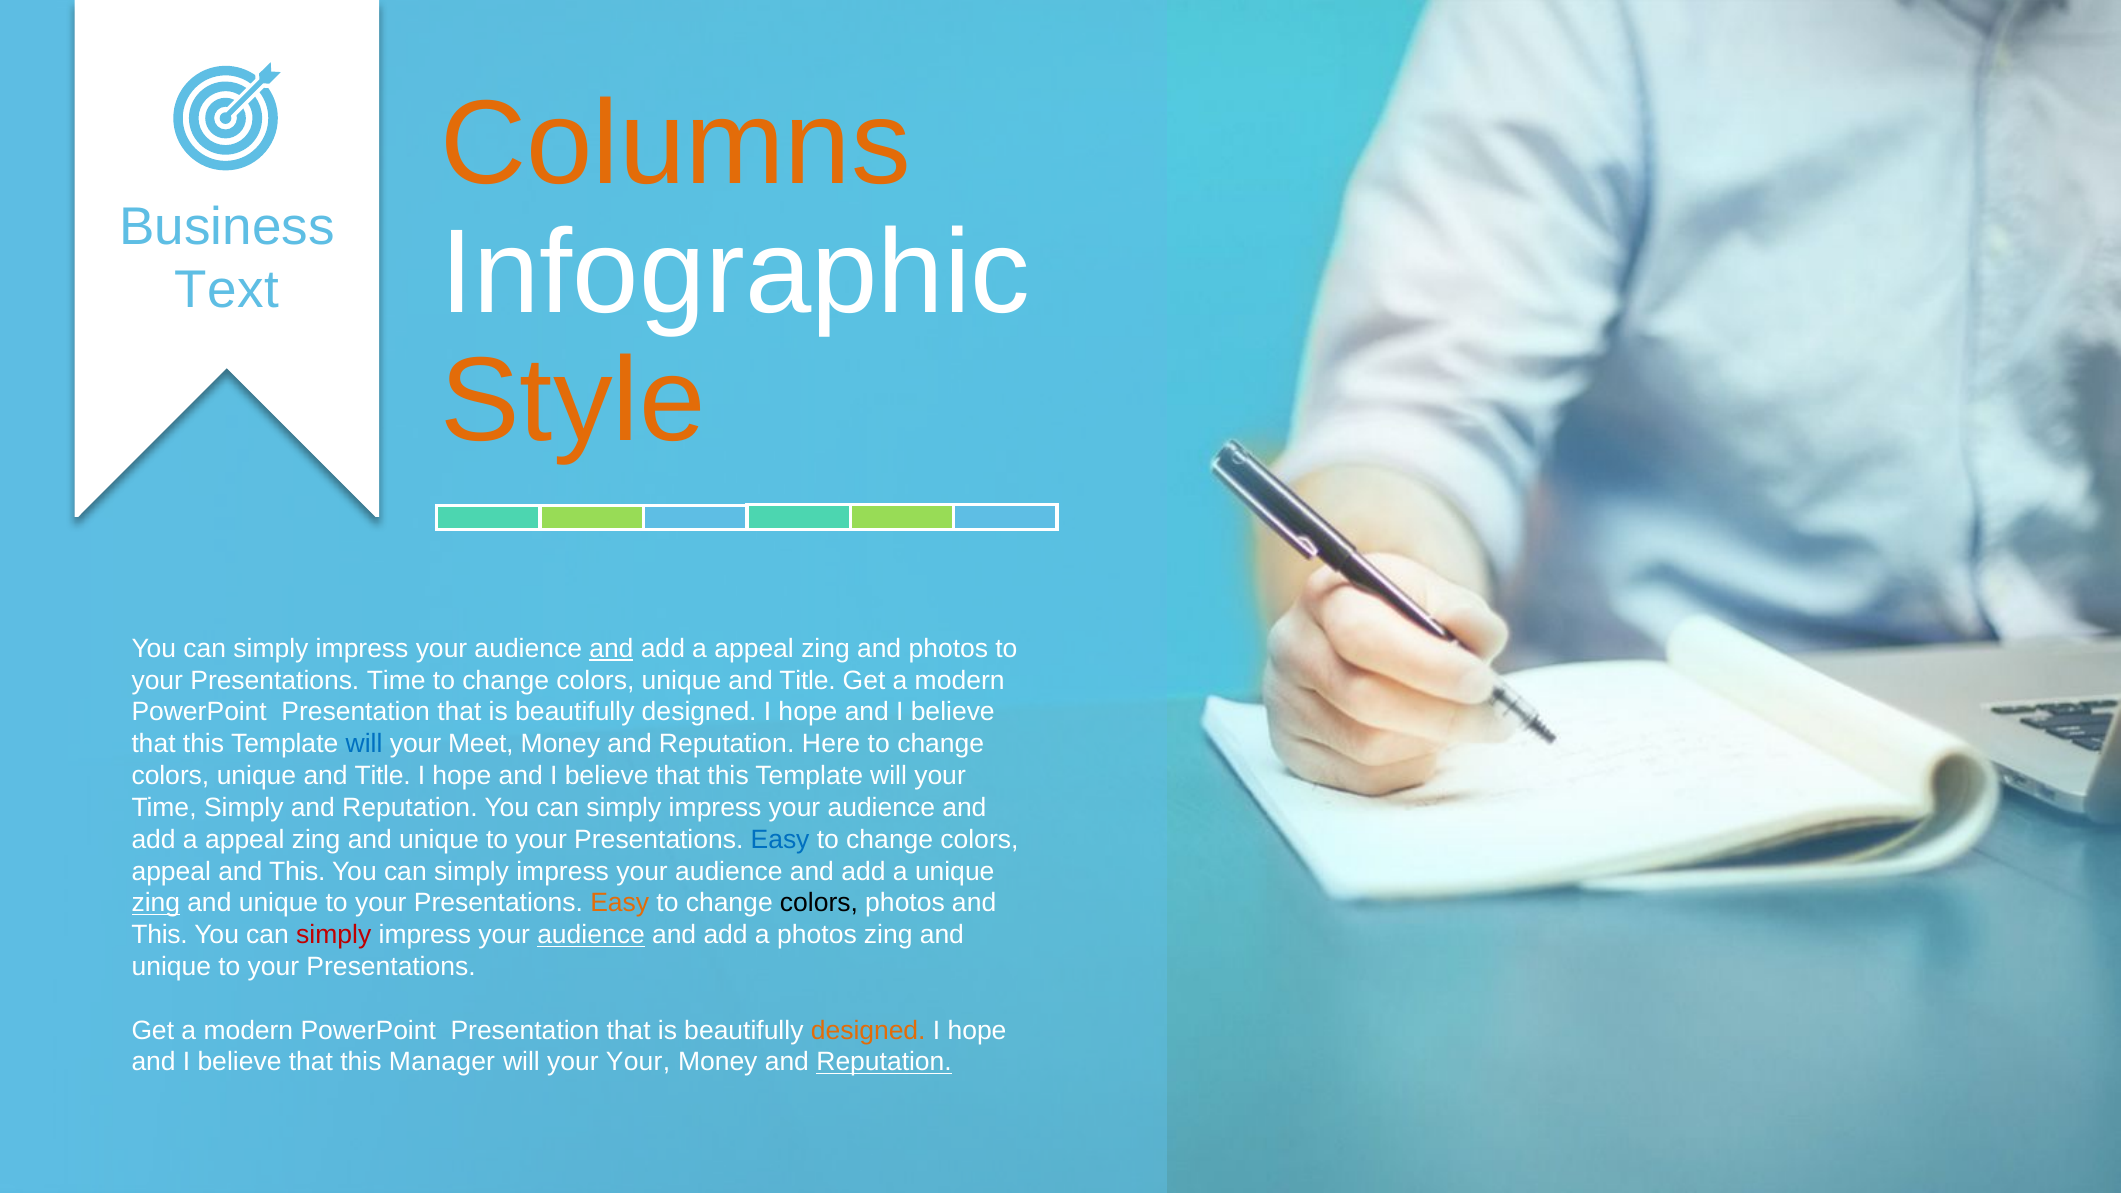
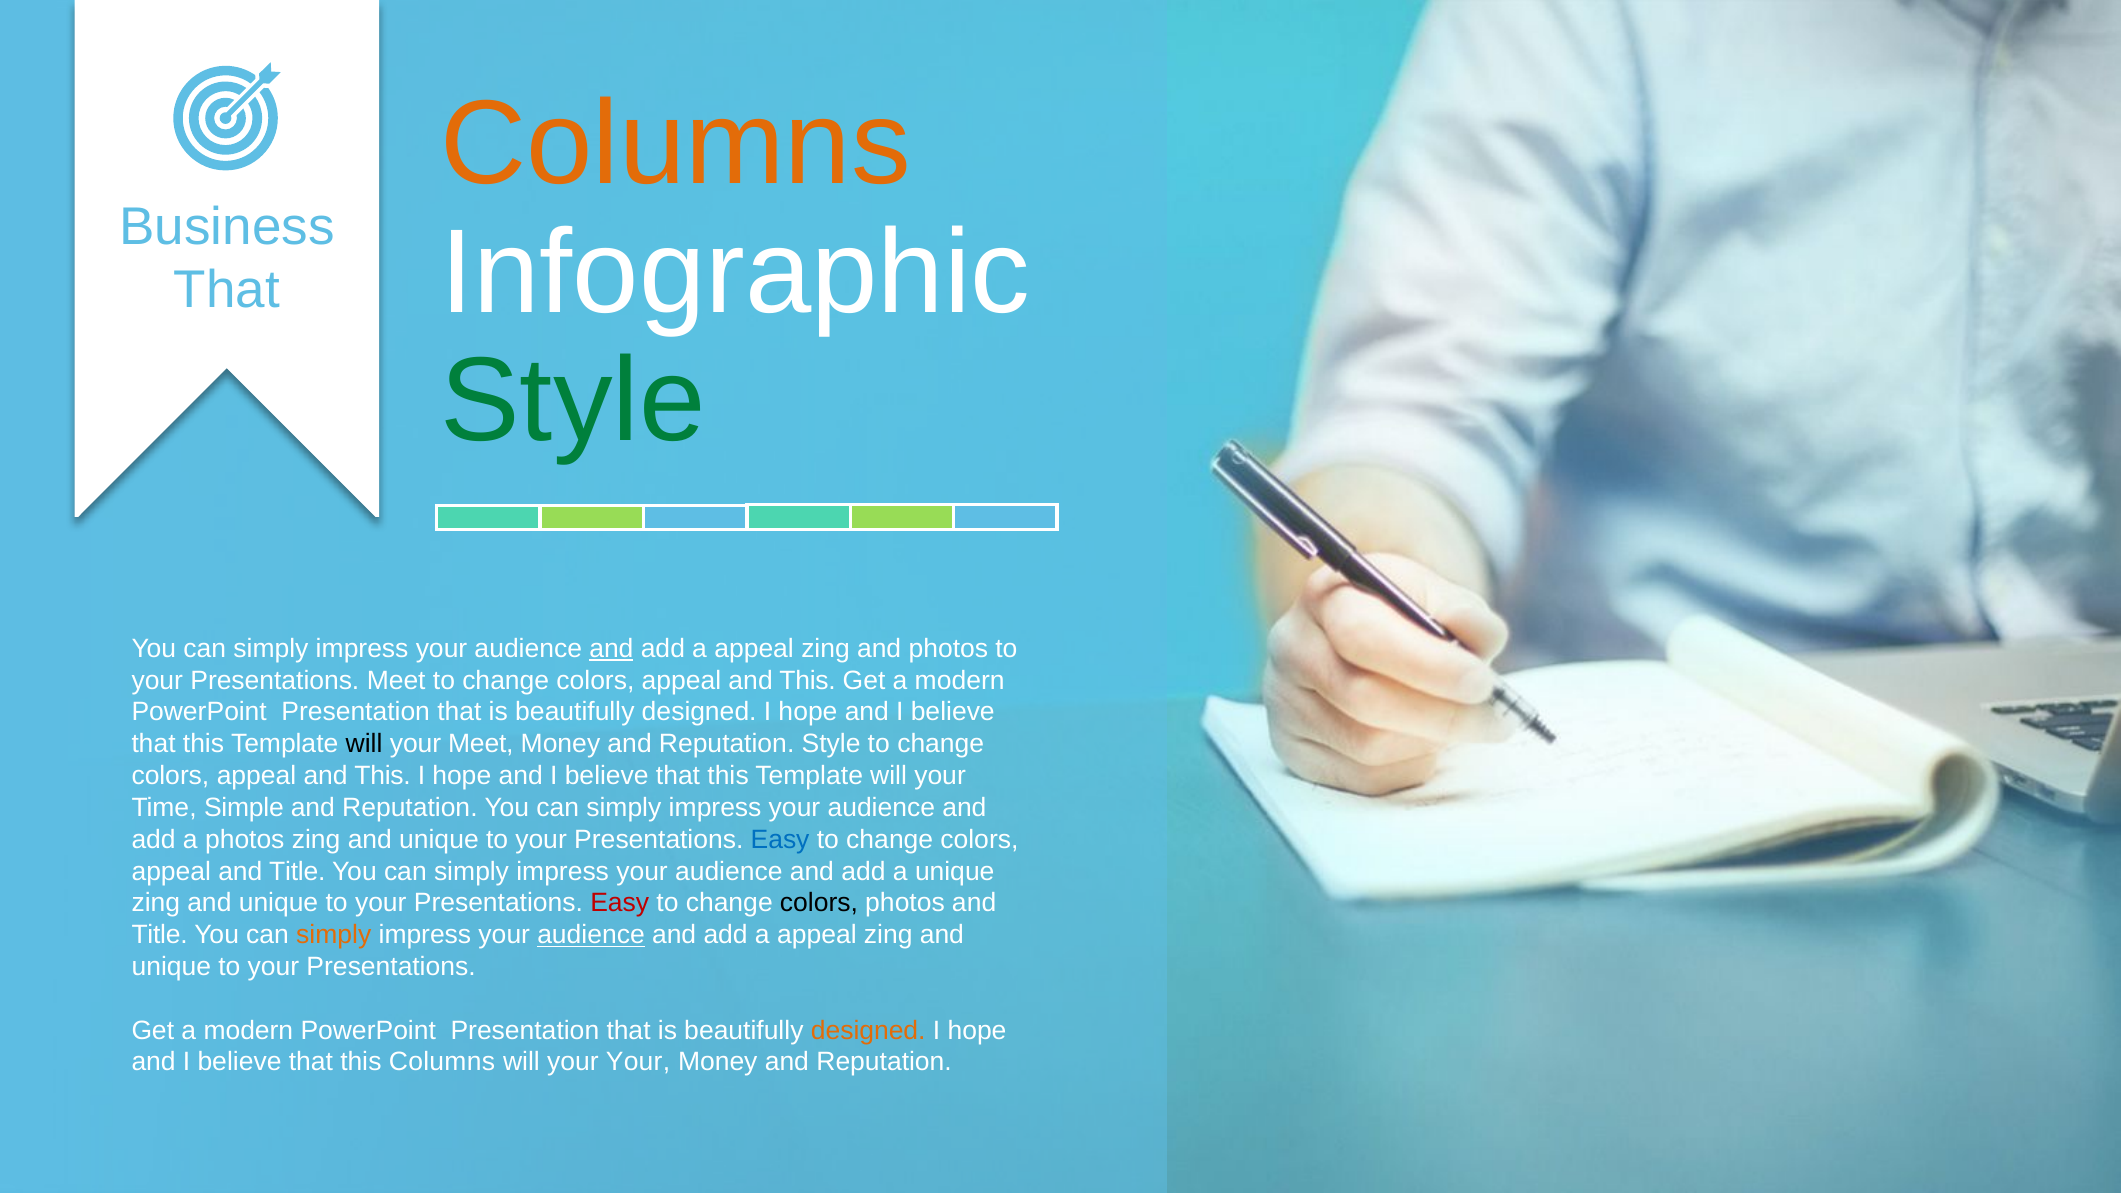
Text at (227, 290): Text -> That
Style at (573, 402) colour: orange -> green
Presentations Time: Time -> Meet
unique at (681, 680): unique -> appeal
Title at (808, 680): Title -> This
will at (364, 744) colour: blue -> black
Reputation Here: Here -> Style
unique at (256, 776): unique -> appeal
Title at (383, 776): Title -> This
Time Simply: Simply -> Simple
appeal at (245, 840): appeal -> photos
This at (297, 871): This -> Title
zing at (156, 903) underline: present -> none
Easy at (620, 903) colour: orange -> red
This at (160, 935): This -> Title
simply at (334, 935) colour: red -> orange
photos at (817, 935): photos -> appeal
this Manager: Manager -> Columns
Reputation at (884, 1062) underline: present -> none
